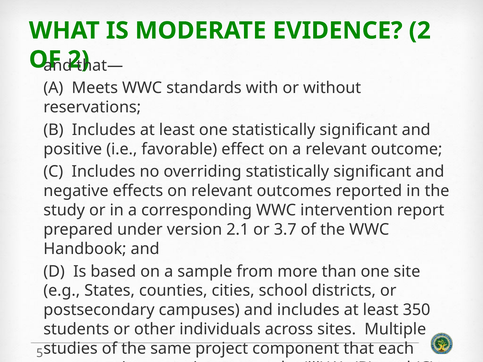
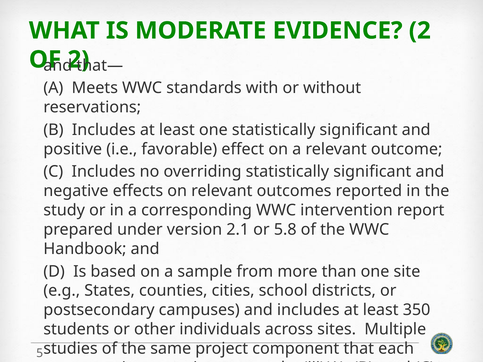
3.7: 3.7 -> 5.8
